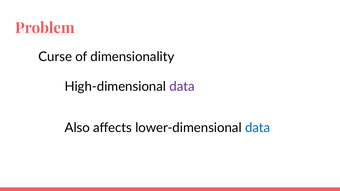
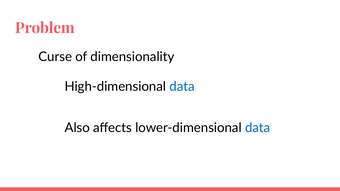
data at (182, 87) colour: purple -> blue
